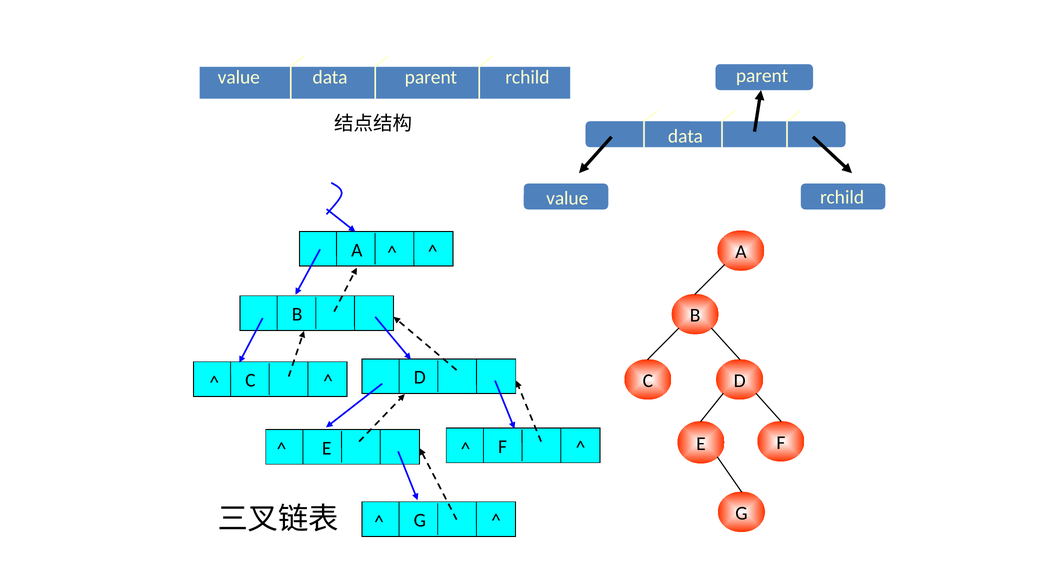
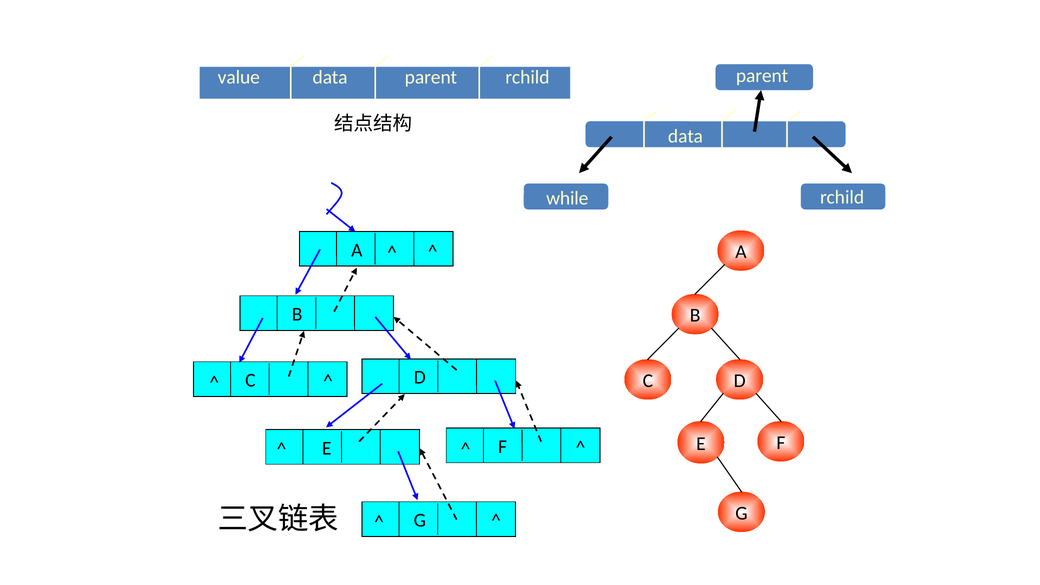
value at (567, 198): value -> while
